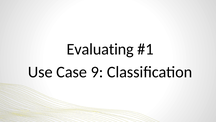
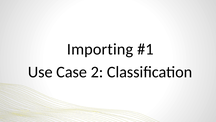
Evaluating: Evaluating -> Importing
9: 9 -> 2
